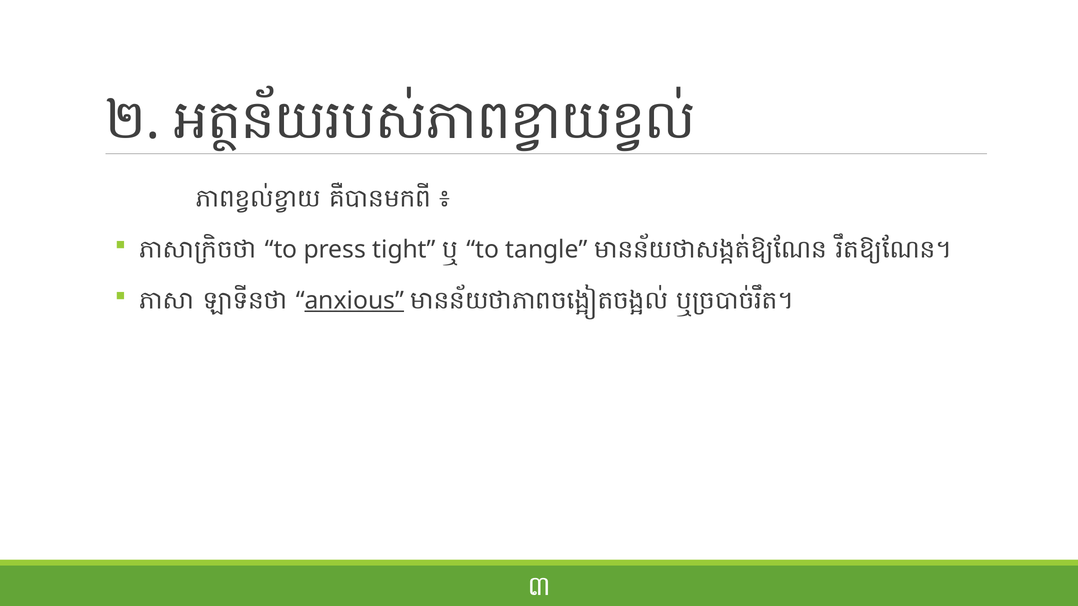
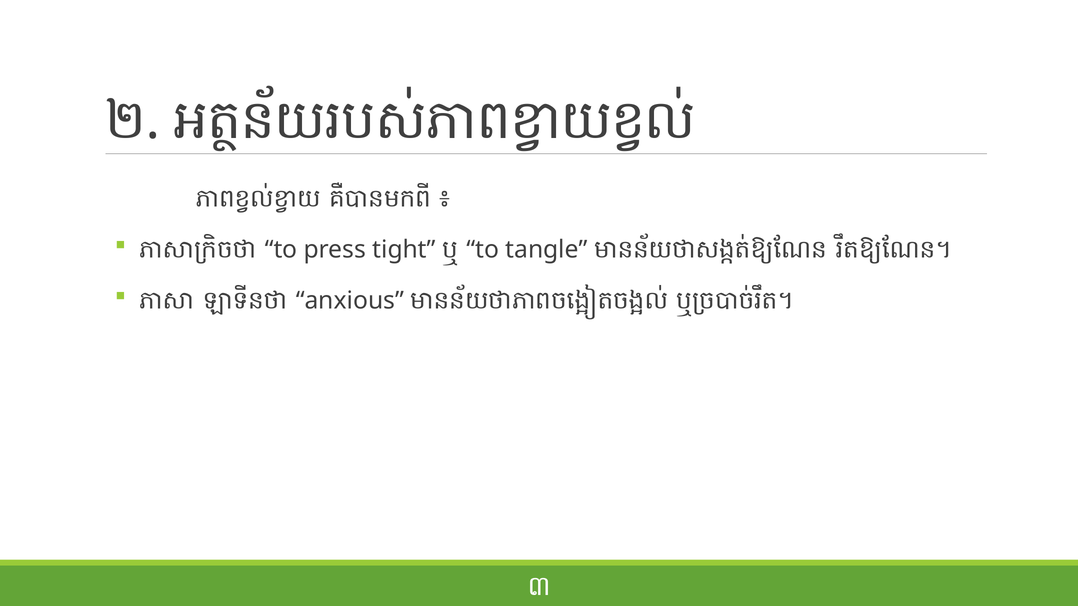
anxious underline: present -> none
